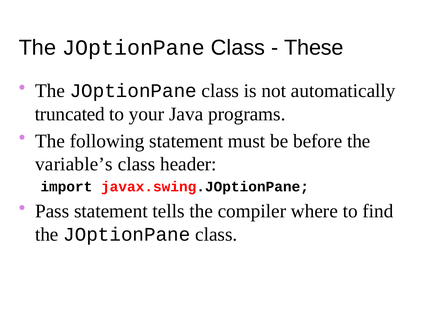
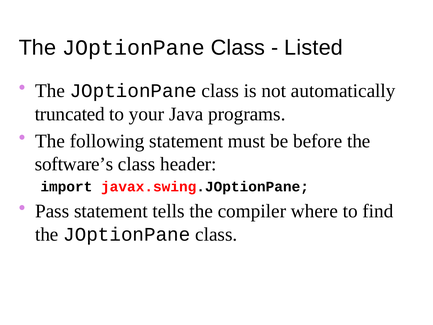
These: These -> Listed
variable’s: variable’s -> software’s
